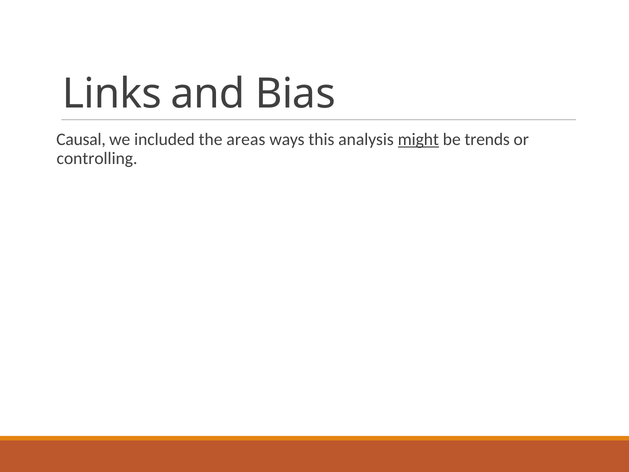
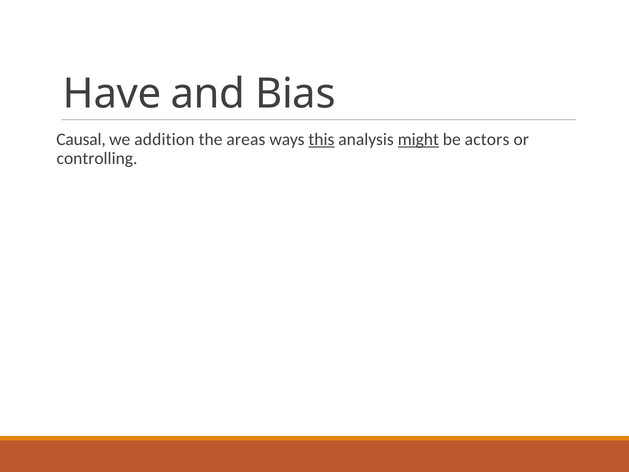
Links: Links -> Have
included: included -> addition
this underline: none -> present
trends: trends -> actors
